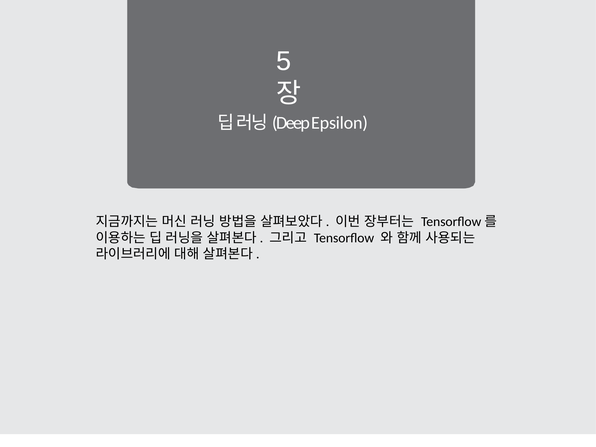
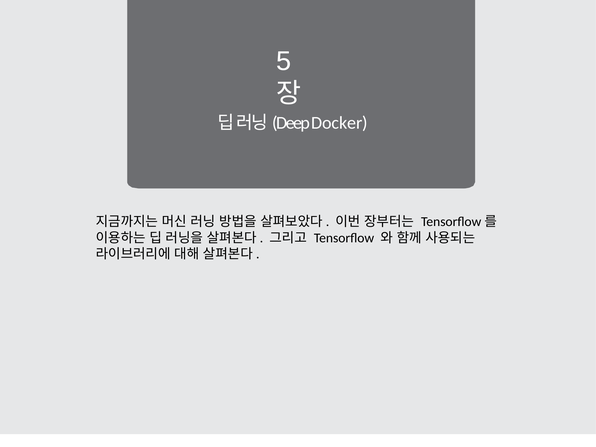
Epsilon: Epsilon -> Docker
